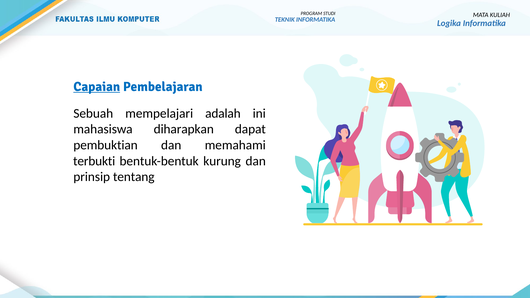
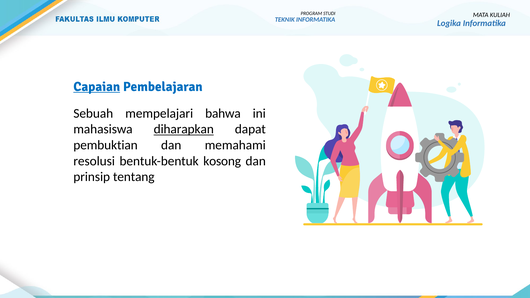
adalah: adalah -> bahwa
diharapkan underline: none -> present
terbukti: terbukti -> resolusi
kurung: kurung -> kosong
